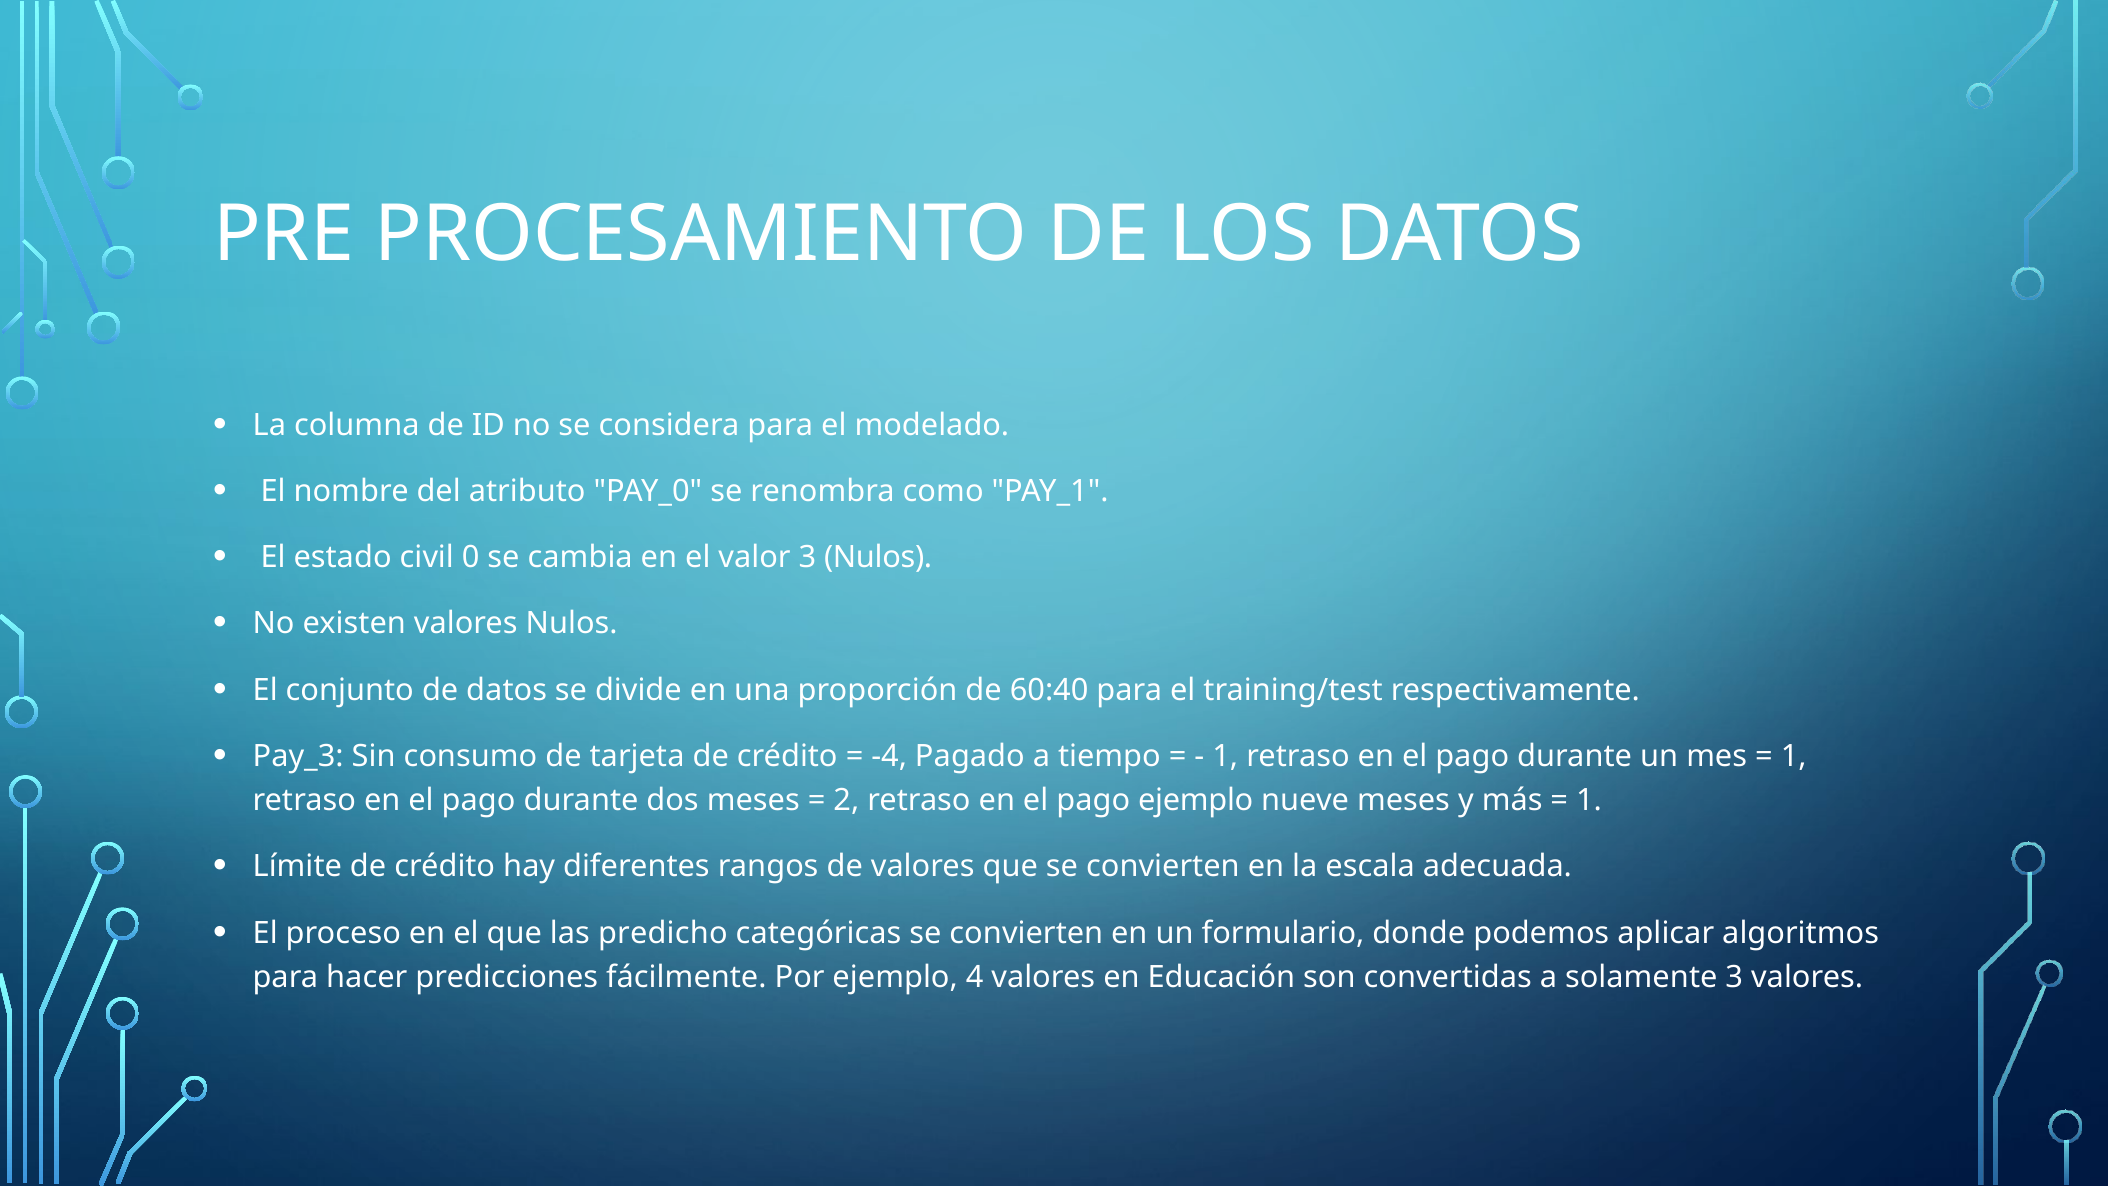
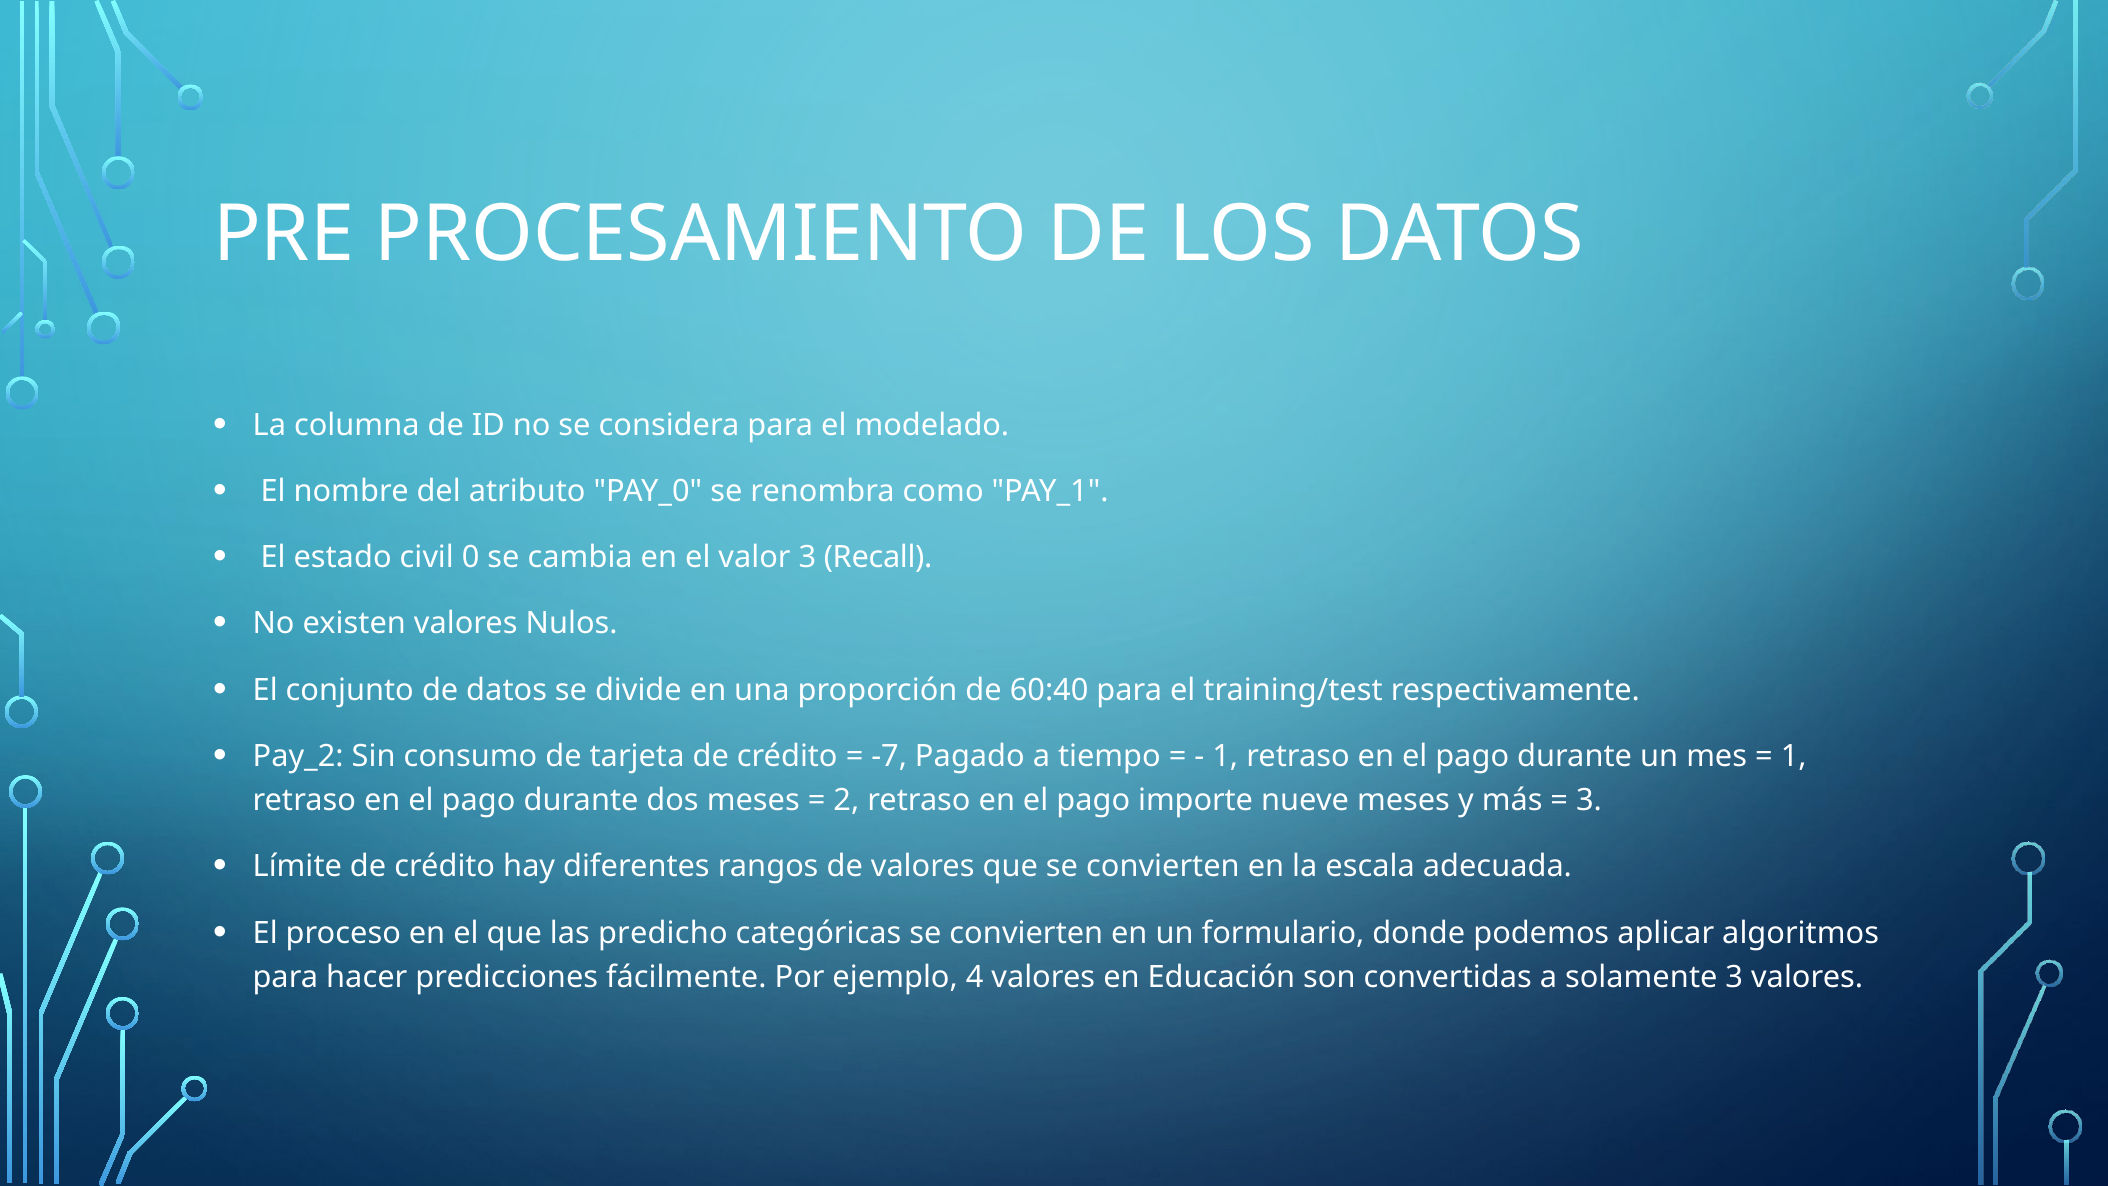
3 Nulos: Nulos -> Recall
Pay_3: Pay_3 -> Pay_2
-4: -4 -> -7
pago ejemplo: ejemplo -> importe
1 at (1589, 800): 1 -> 3
